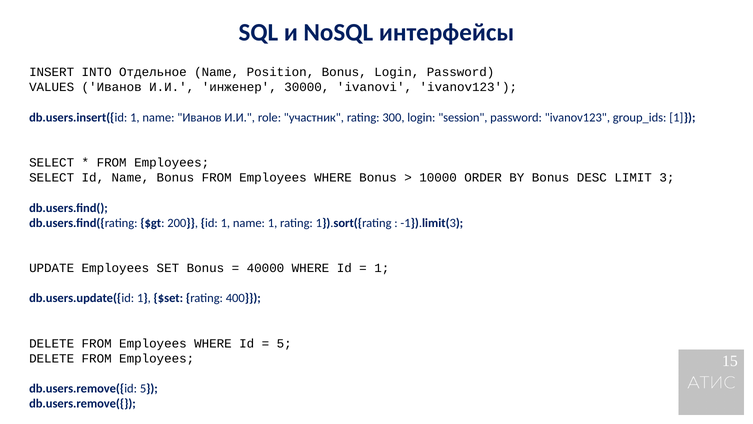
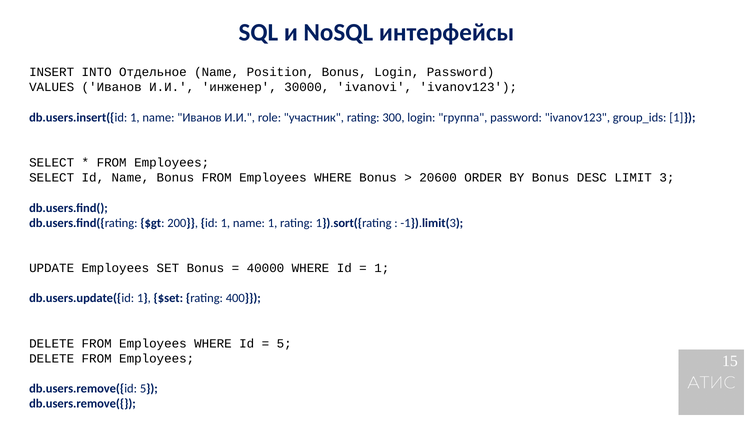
session: session -> группа
10000: 10000 -> 20600
